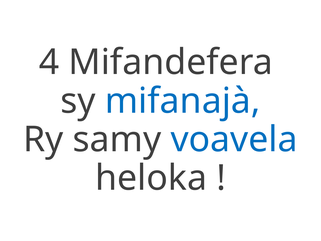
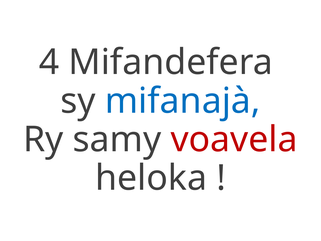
voavela colour: blue -> red
